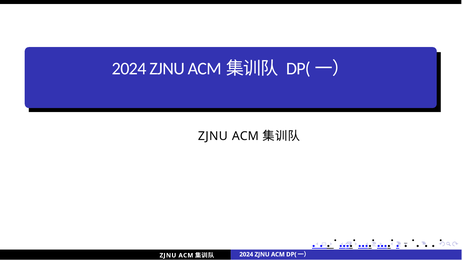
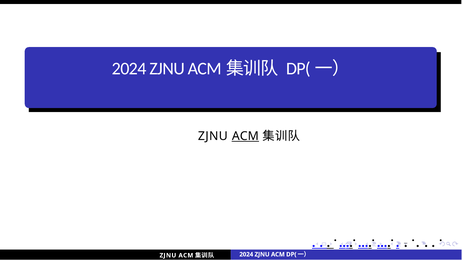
ACM at (245, 136) underline: none -> present
